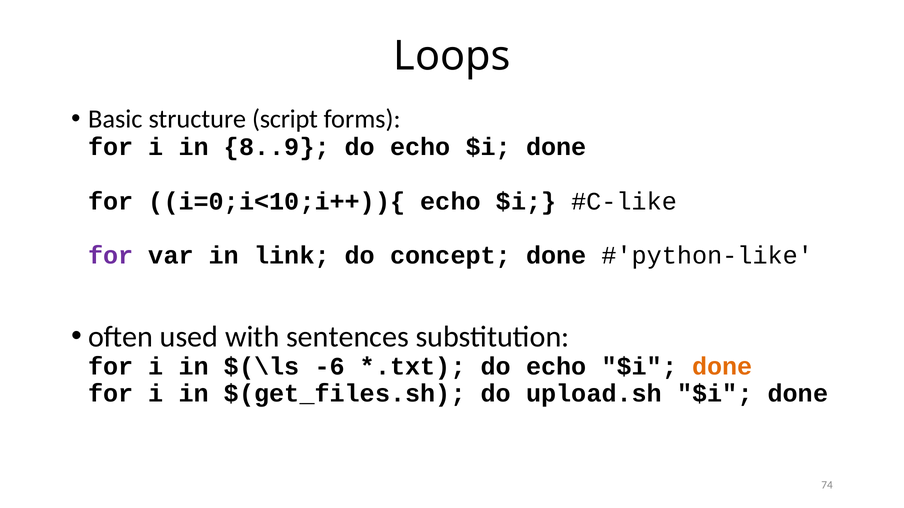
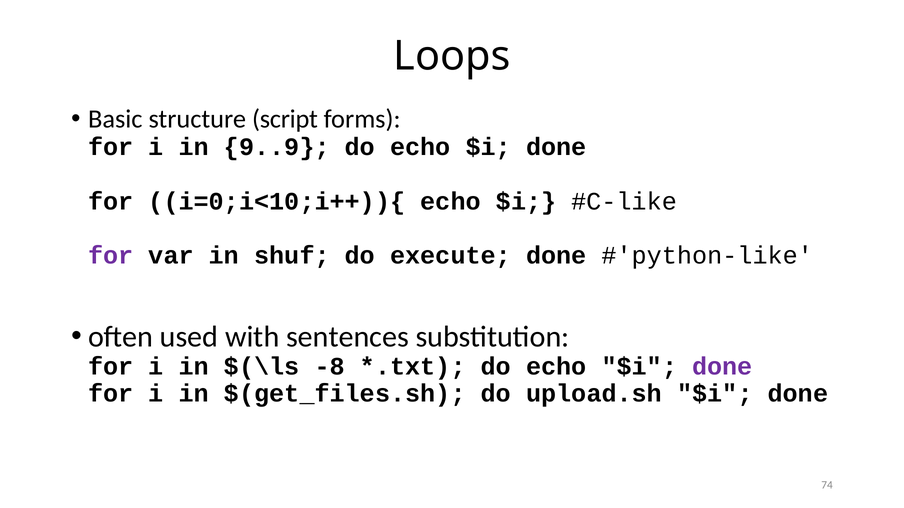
8..9: 8..9 -> 9..9
link: link -> shuf
concept: concept -> execute
-6: -6 -> -8
done at (722, 367) colour: orange -> purple
